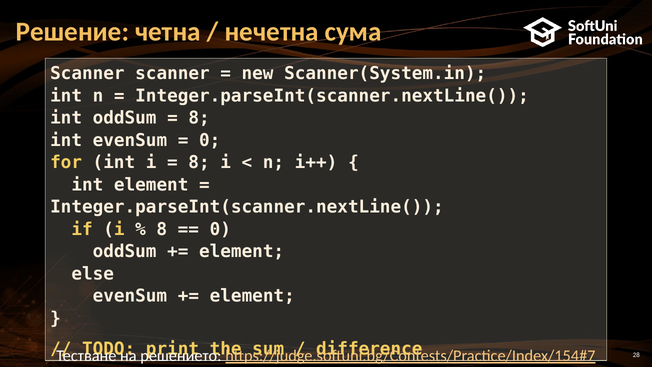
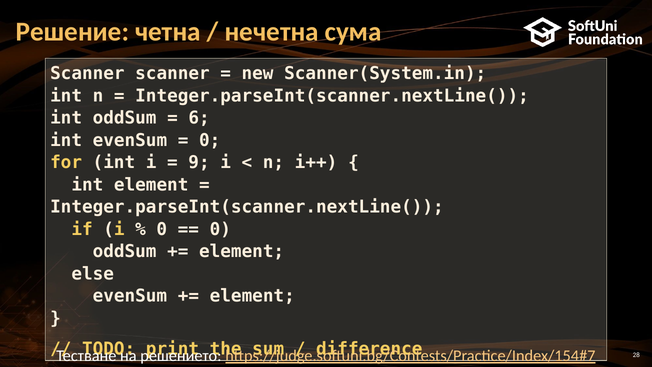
8 at (199, 118): 8 -> 6
8 at (199, 163): 8 -> 9
8 at (162, 229): 8 -> 0
